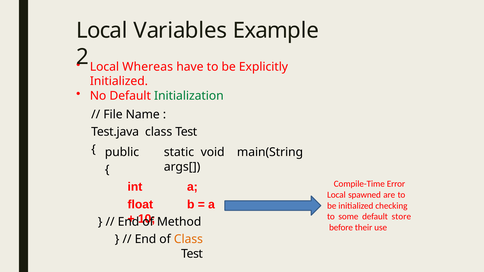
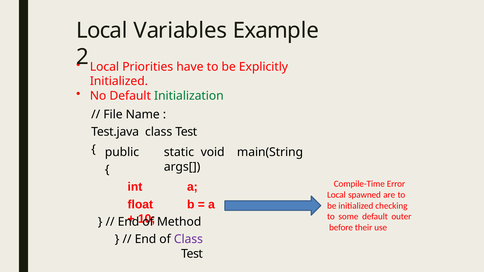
Whereas: Whereas -> Priorities
store: store -> outer
Class at (188, 239) colour: orange -> purple
